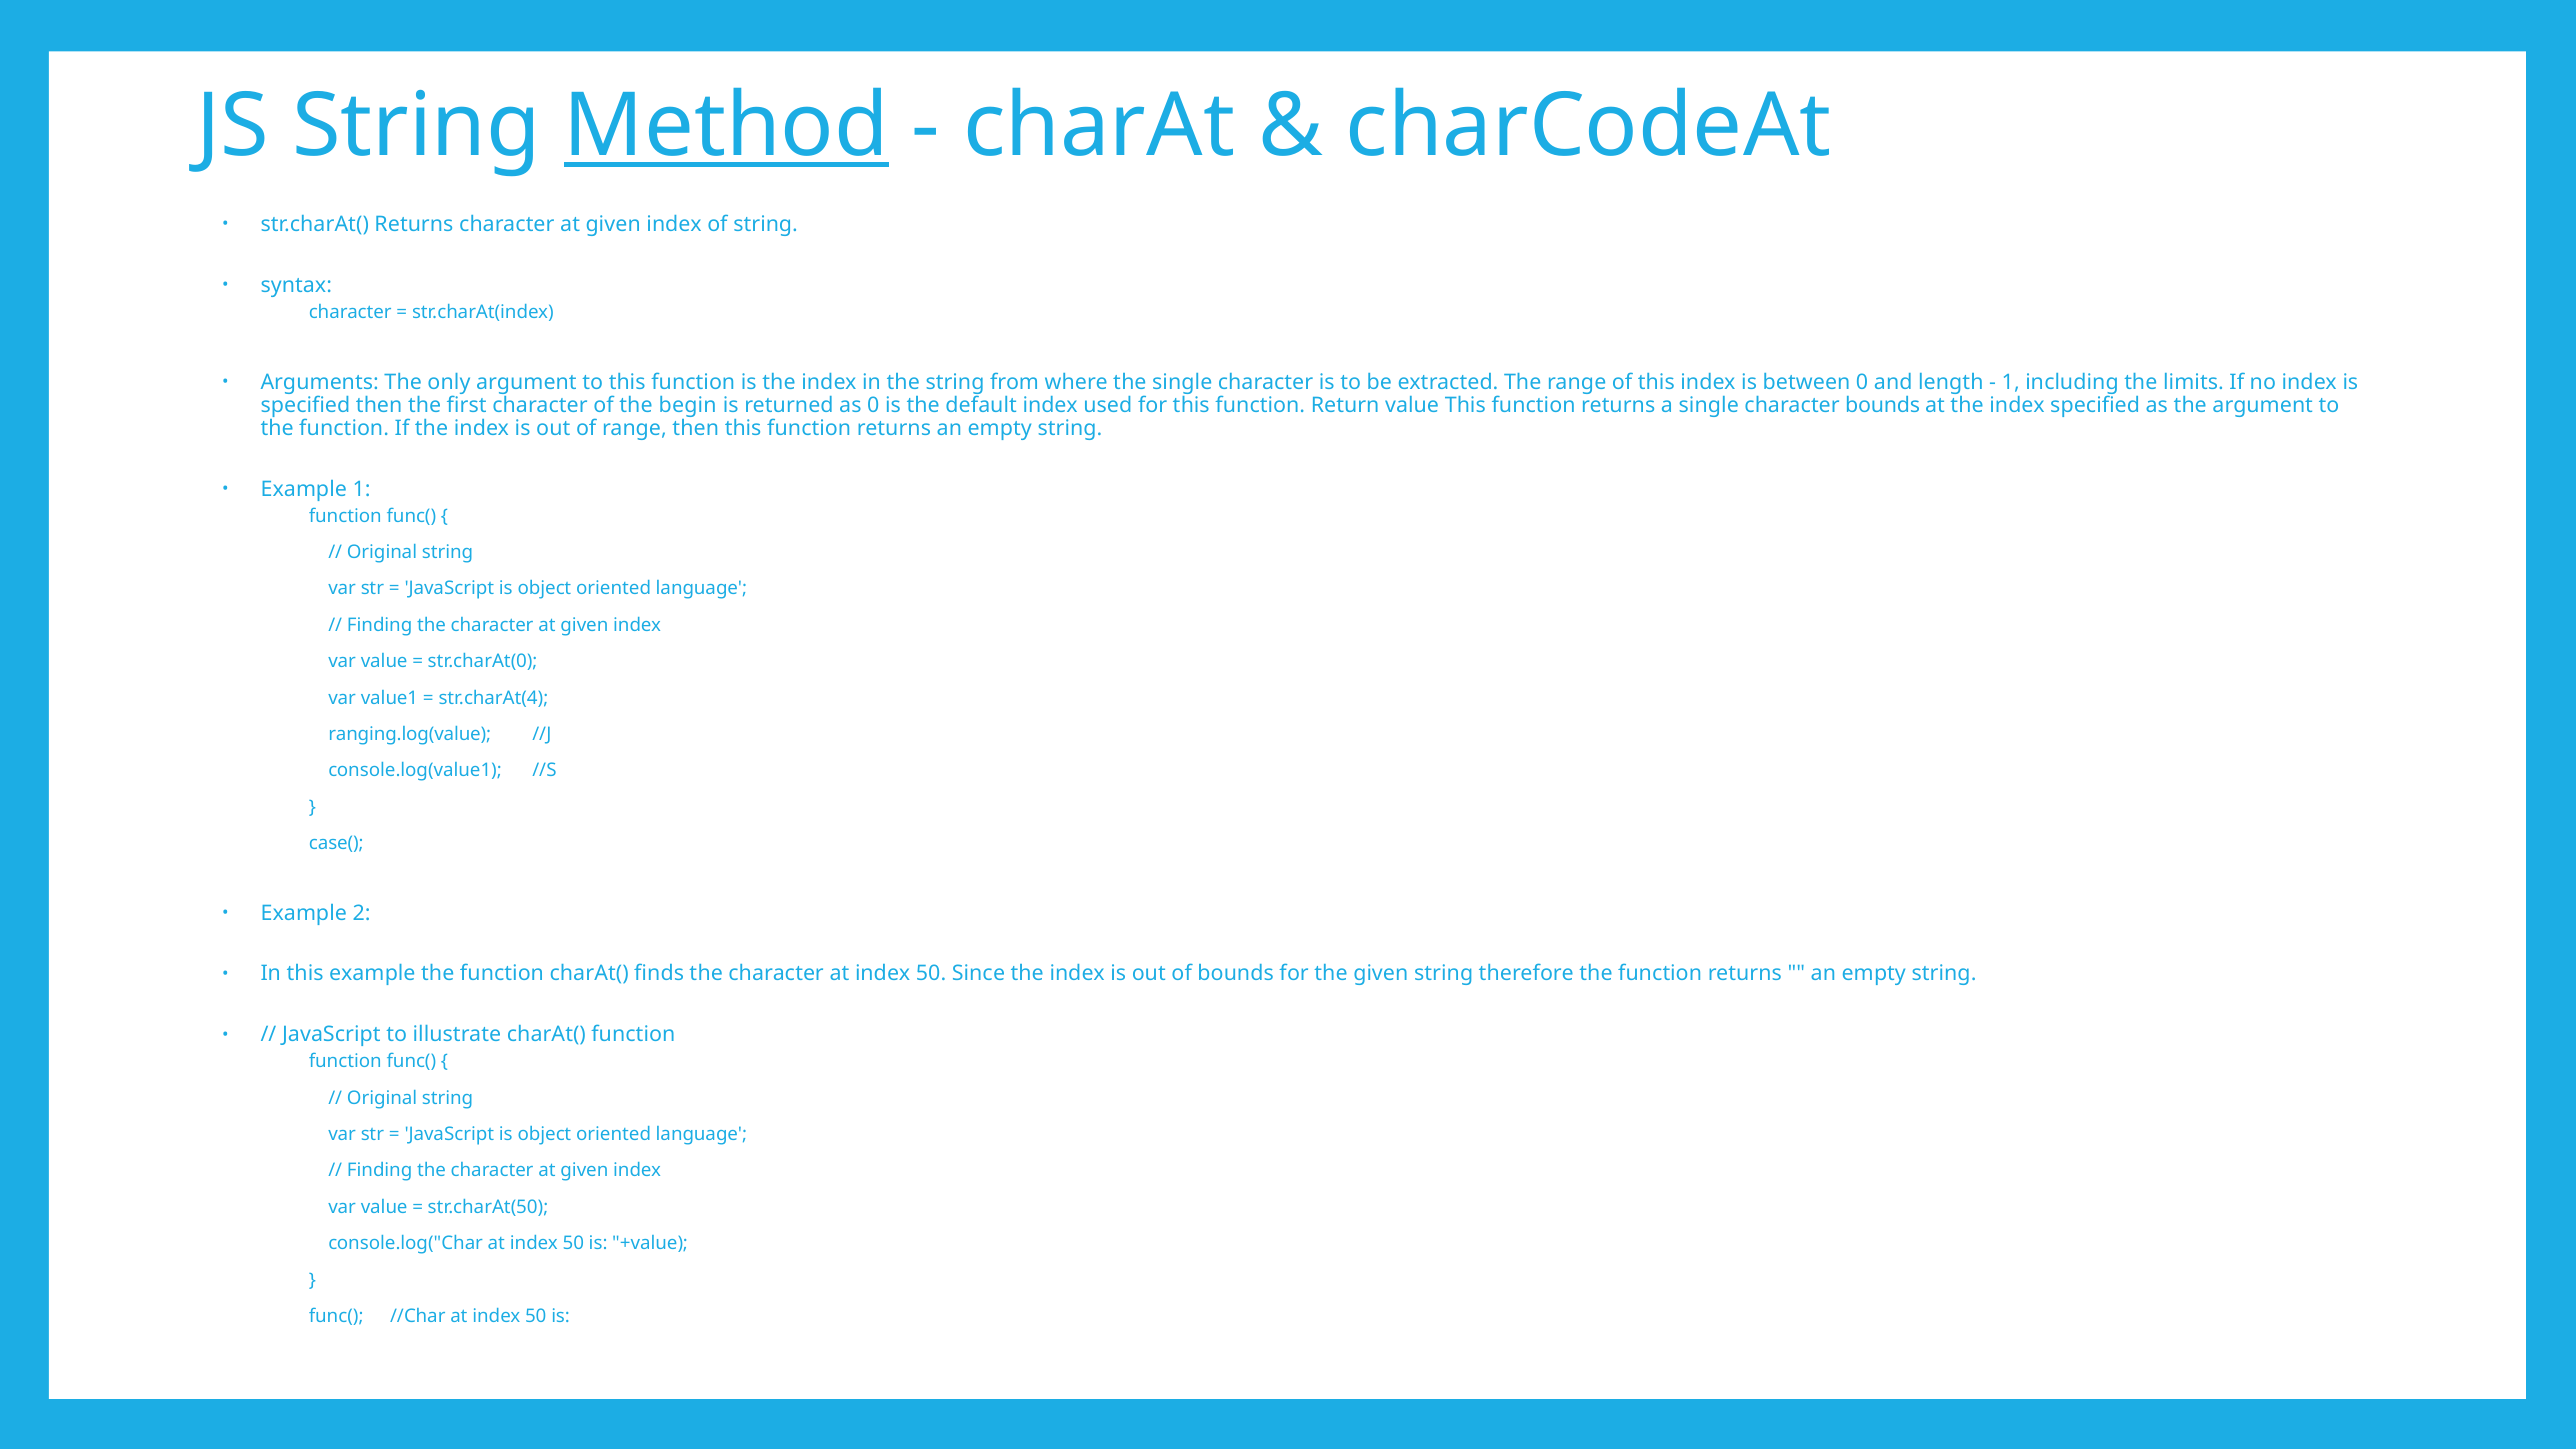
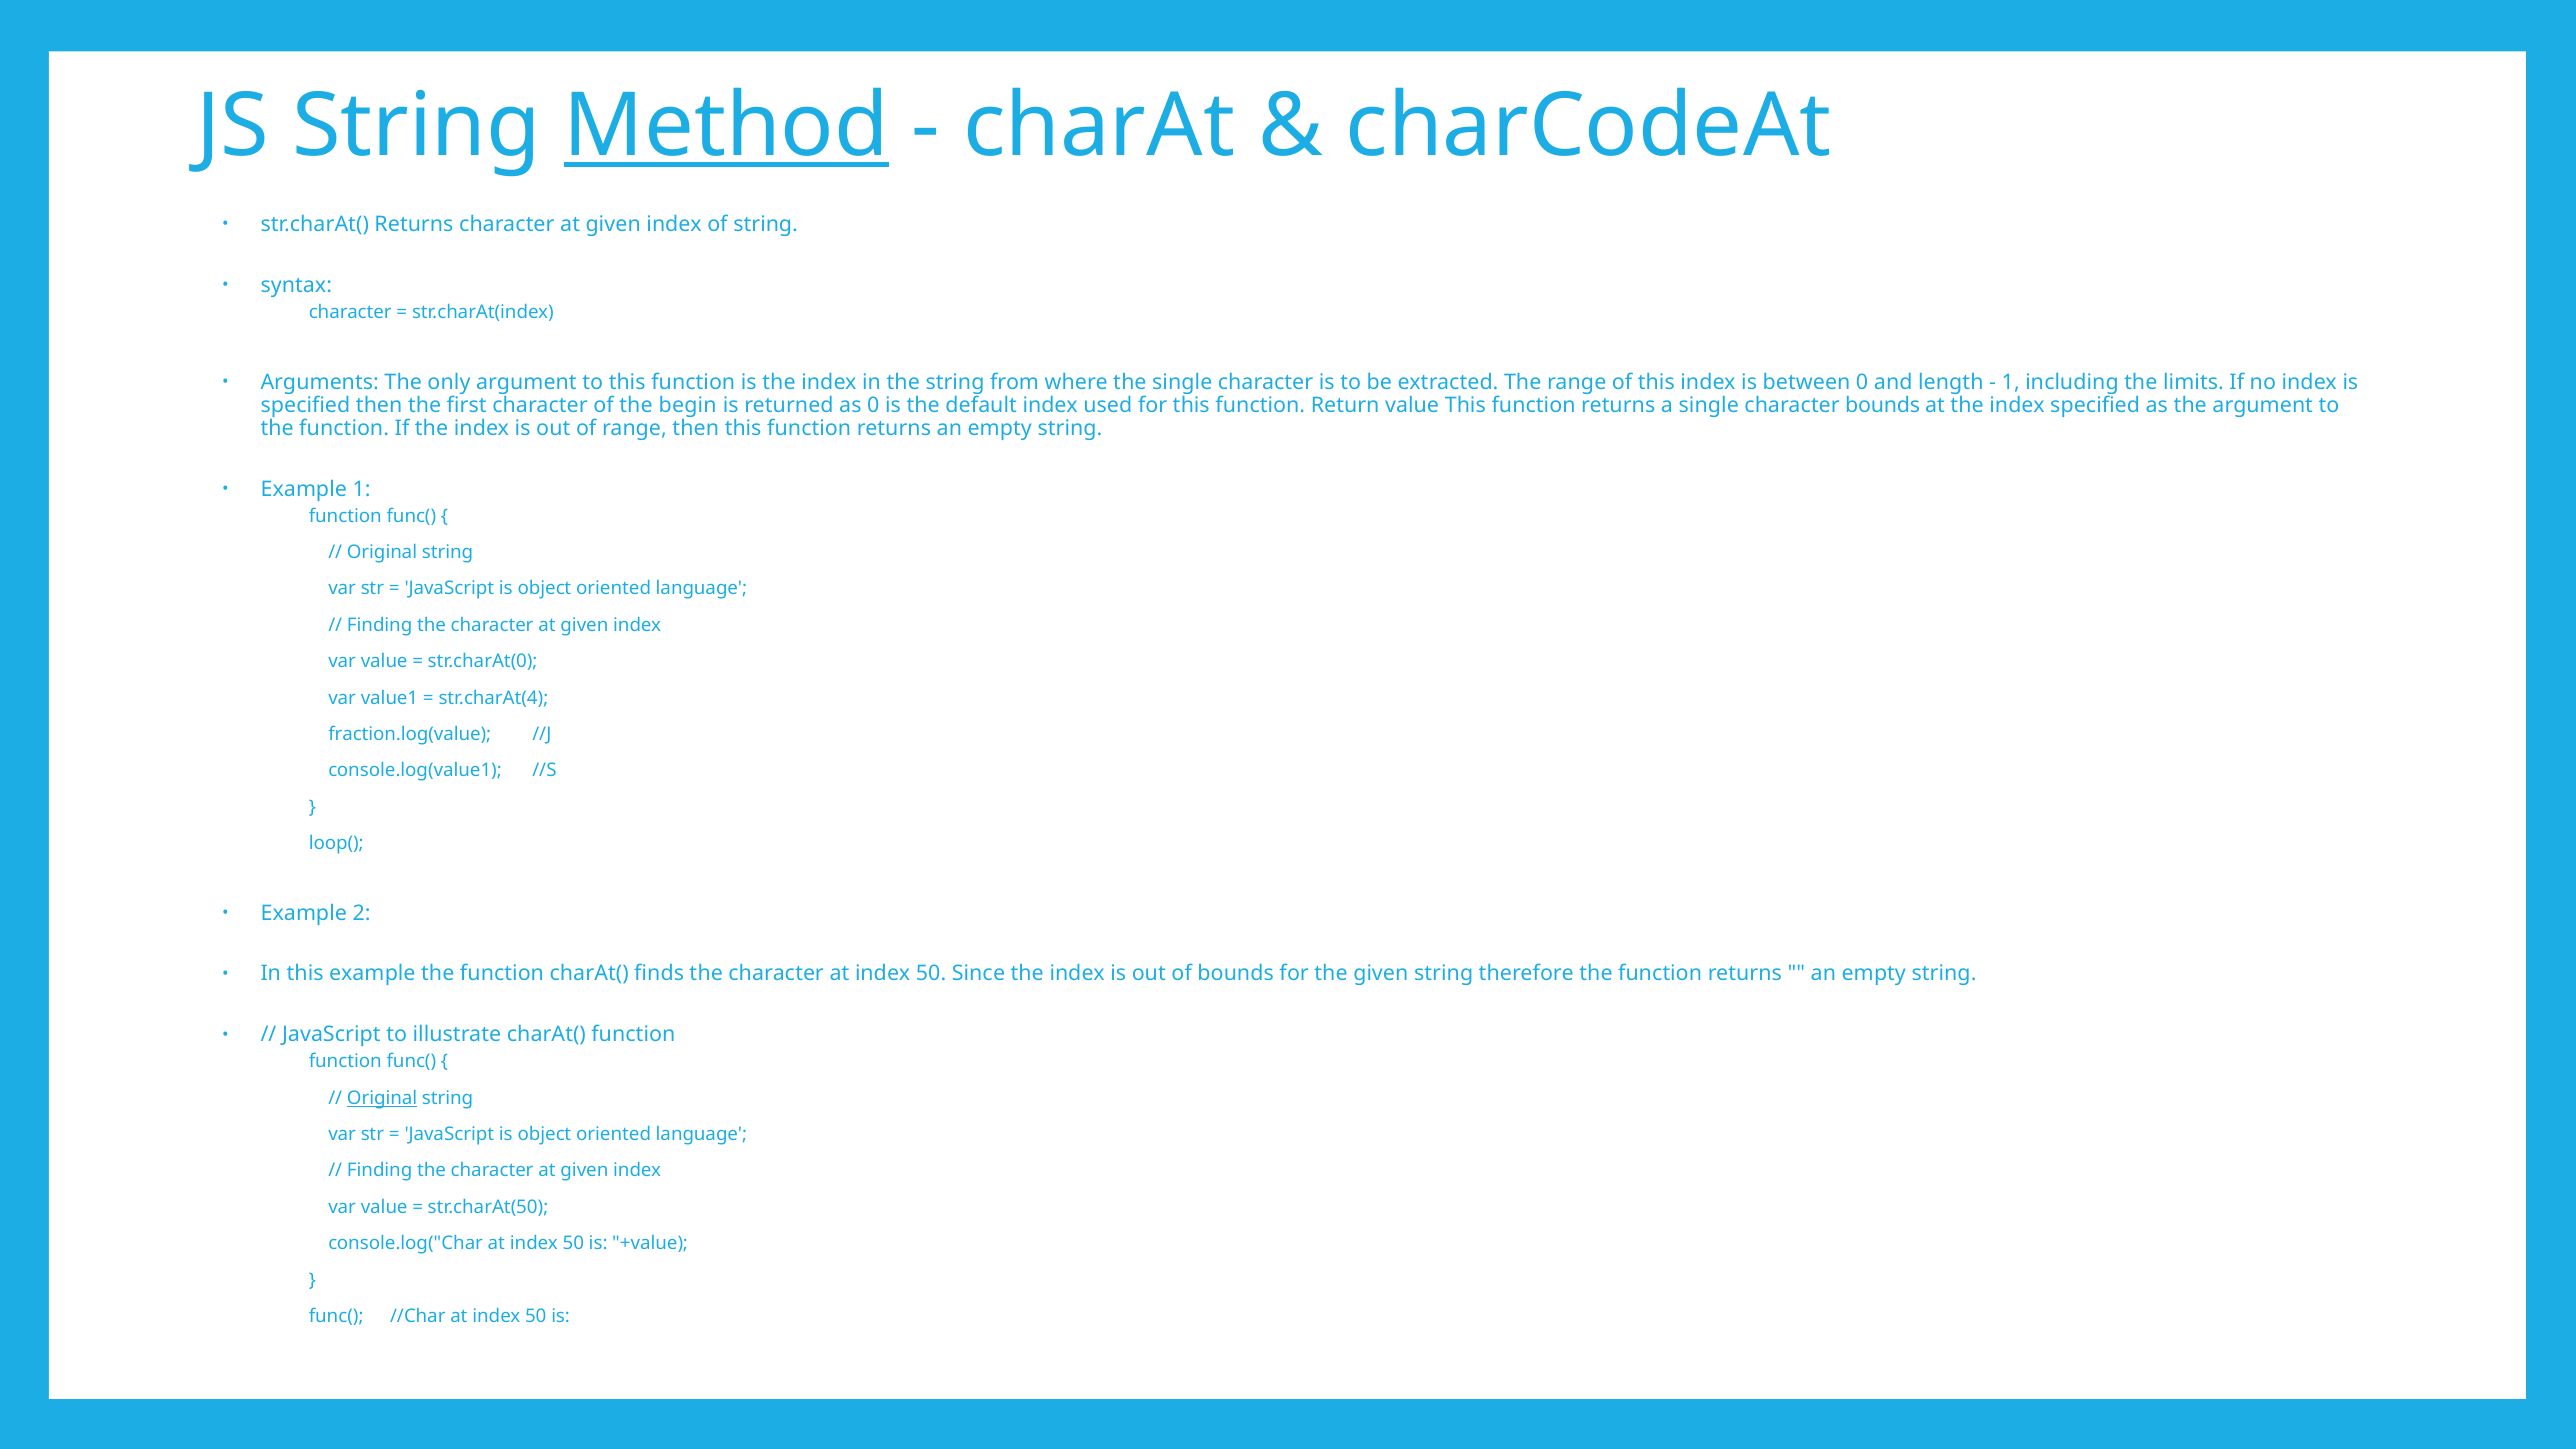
ranging.log(value: ranging.log(value -> fraction.log(value
case(: case( -> loop(
Original at (382, 1098) underline: none -> present
